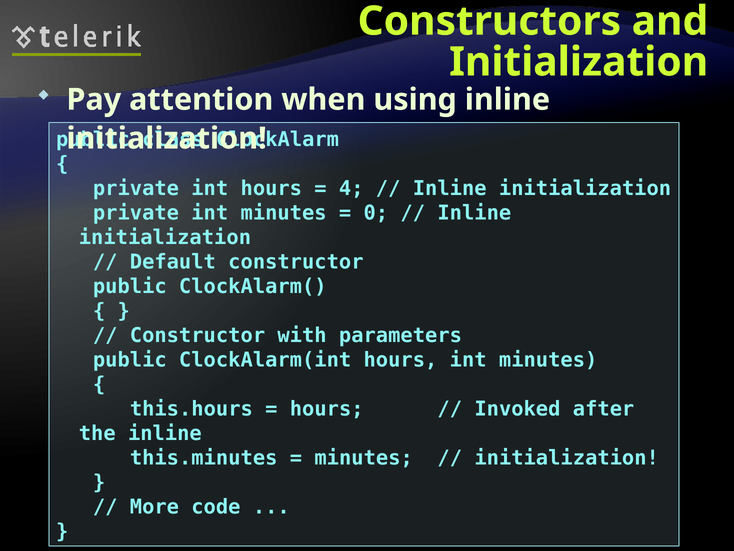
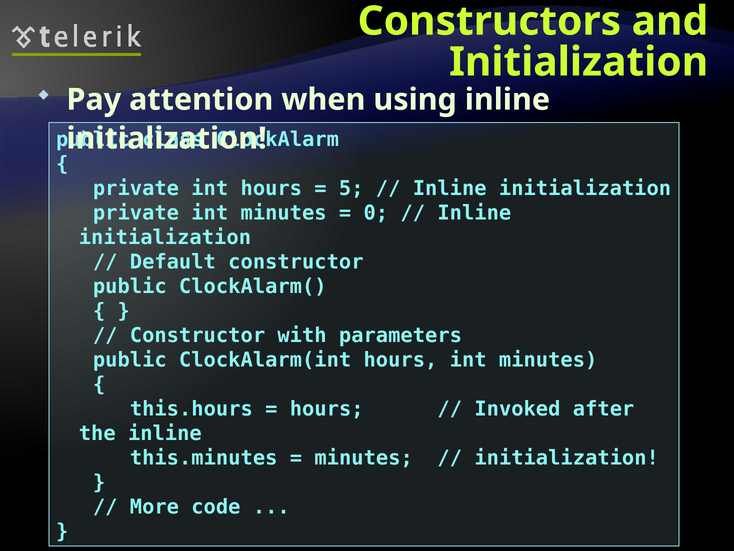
4: 4 -> 5
